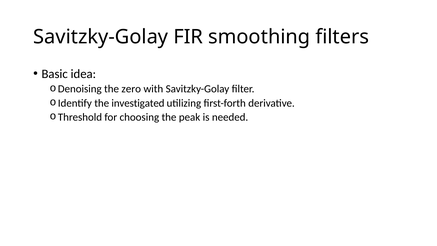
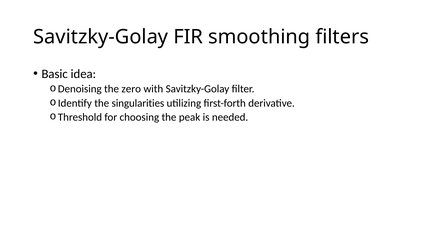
investigated: investigated -> singularities
